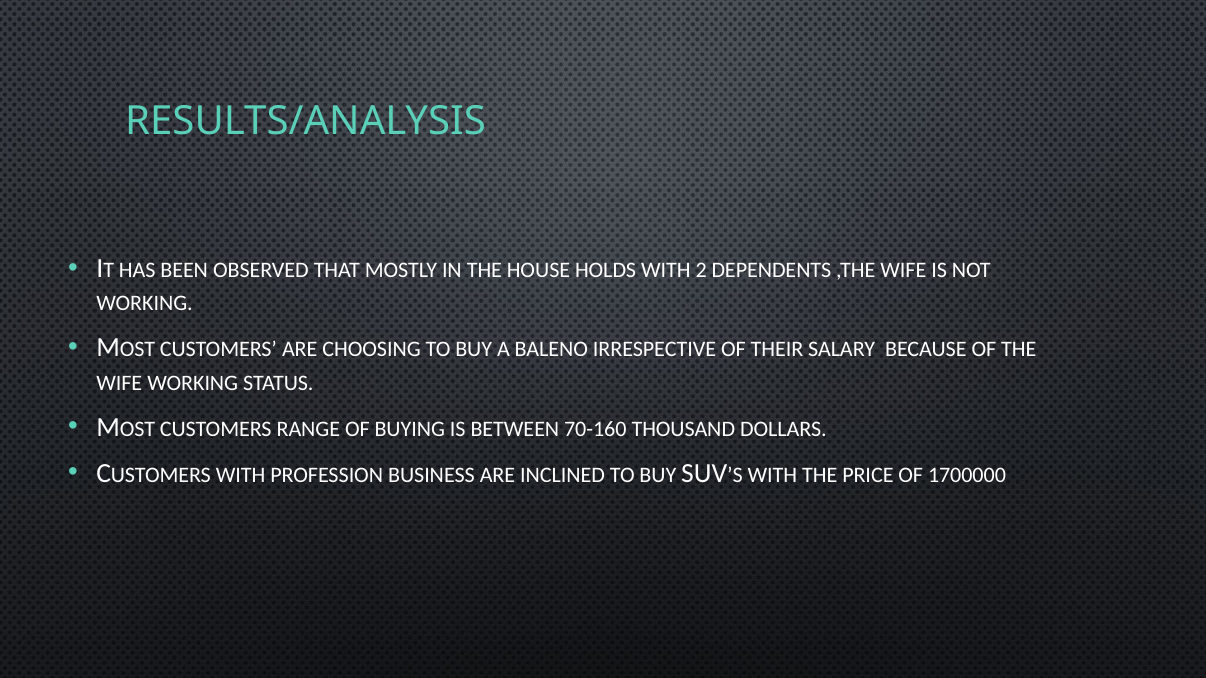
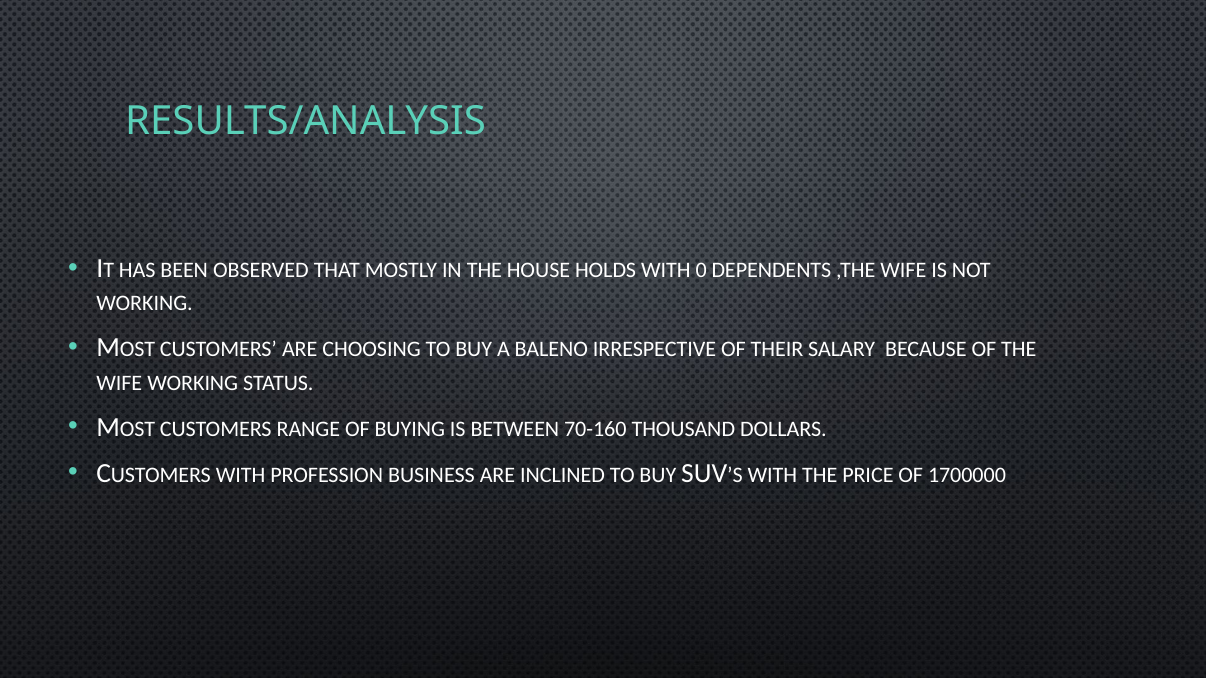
2: 2 -> 0
